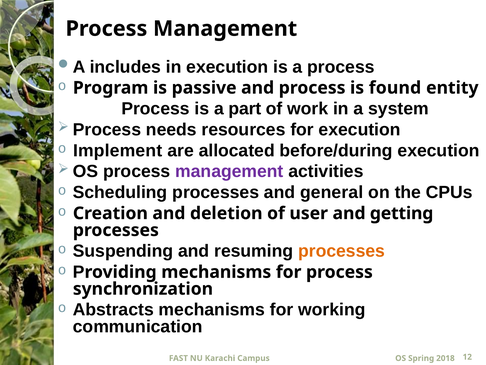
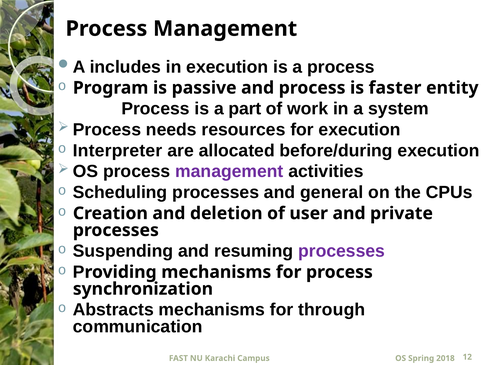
found: found -> faster
Implement: Implement -> Interpreter
getting: getting -> private
processes at (342, 251) colour: orange -> purple
working: working -> through
